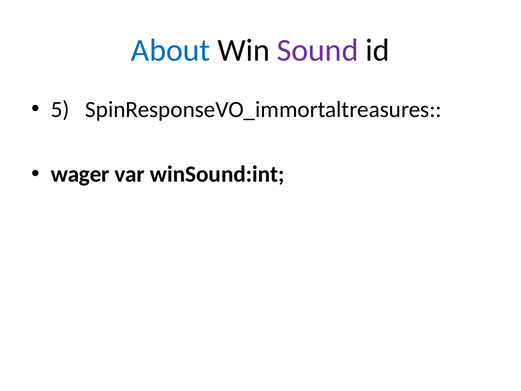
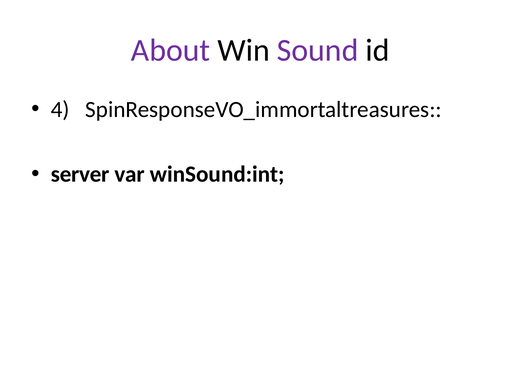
About colour: blue -> purple
5: 5 -> 4
wager: wager -> server
